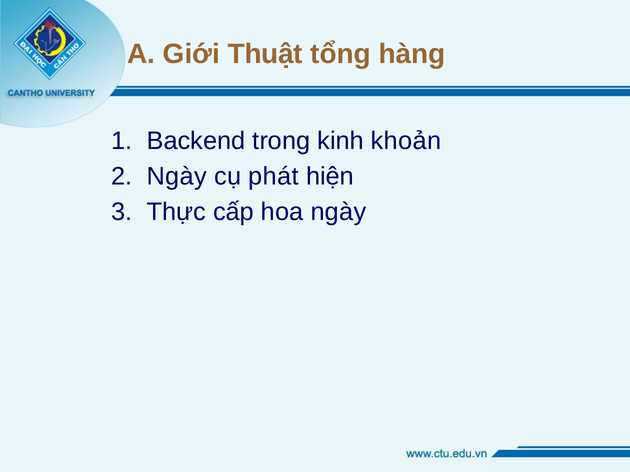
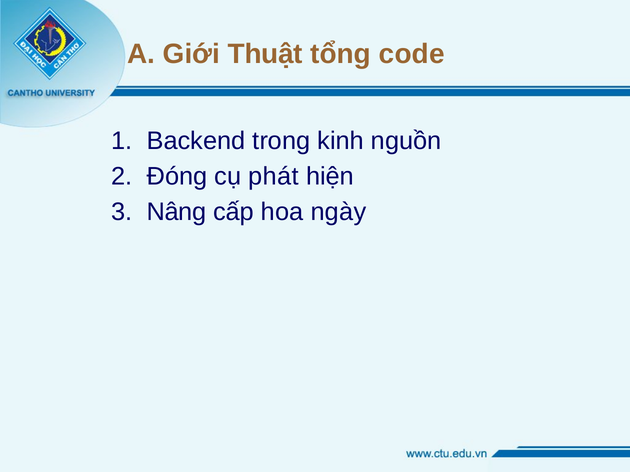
hàng: hàng -> code
khoản: khoản -> nguồn
Ngày at (177, 176): Ngày -> Đóng
Thực: Thực -> Nâng
